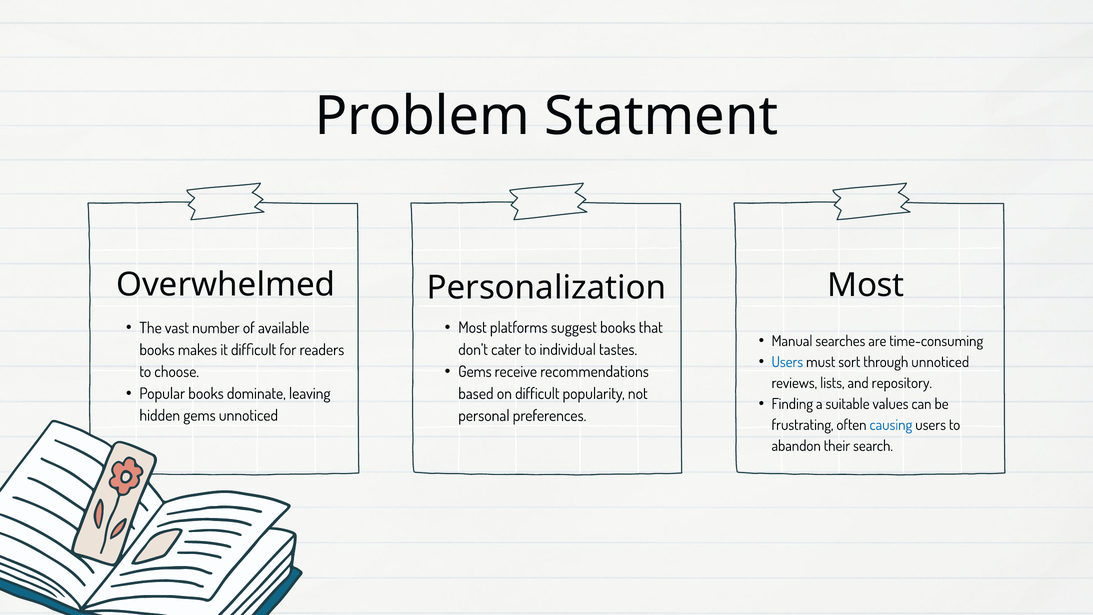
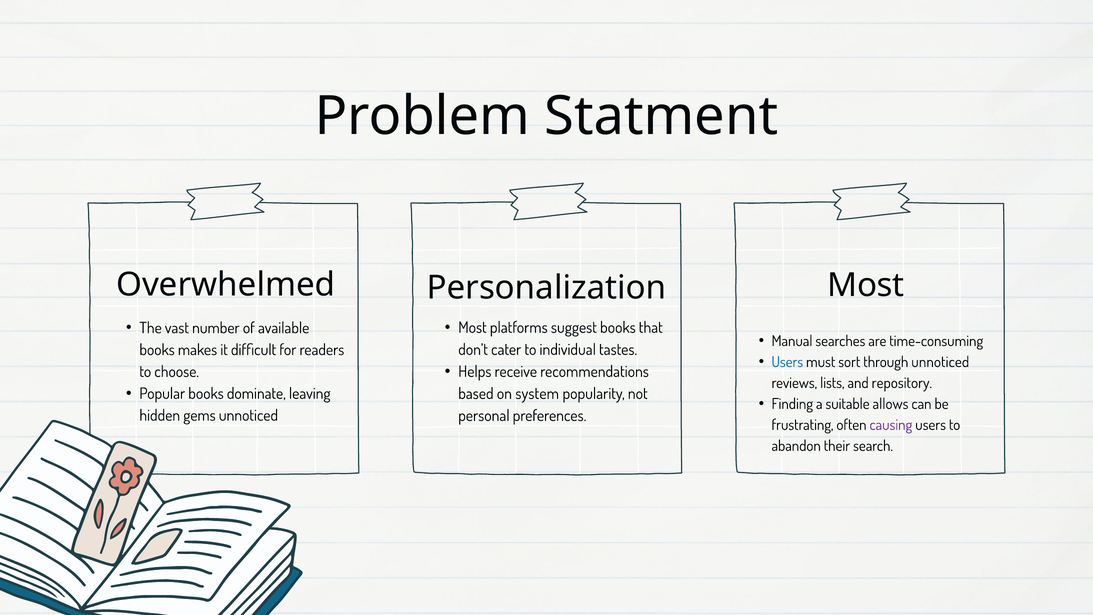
Gems at (475, 372): Gems -> Helps
on difficult: difficult -> system
values: values -> allows
causing colour: blue -> purple
